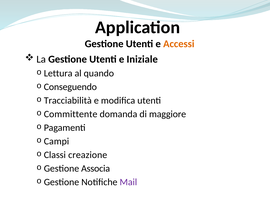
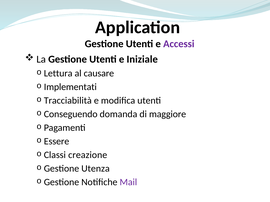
Accessi colour: orange -> purple
quando: quando -> causare
Conseguendo: Conseguendo -> Implementati
Committente: Committente -> Conseguendo
Campi: Campi -> Essere
Associa: Associa -> Utenza
